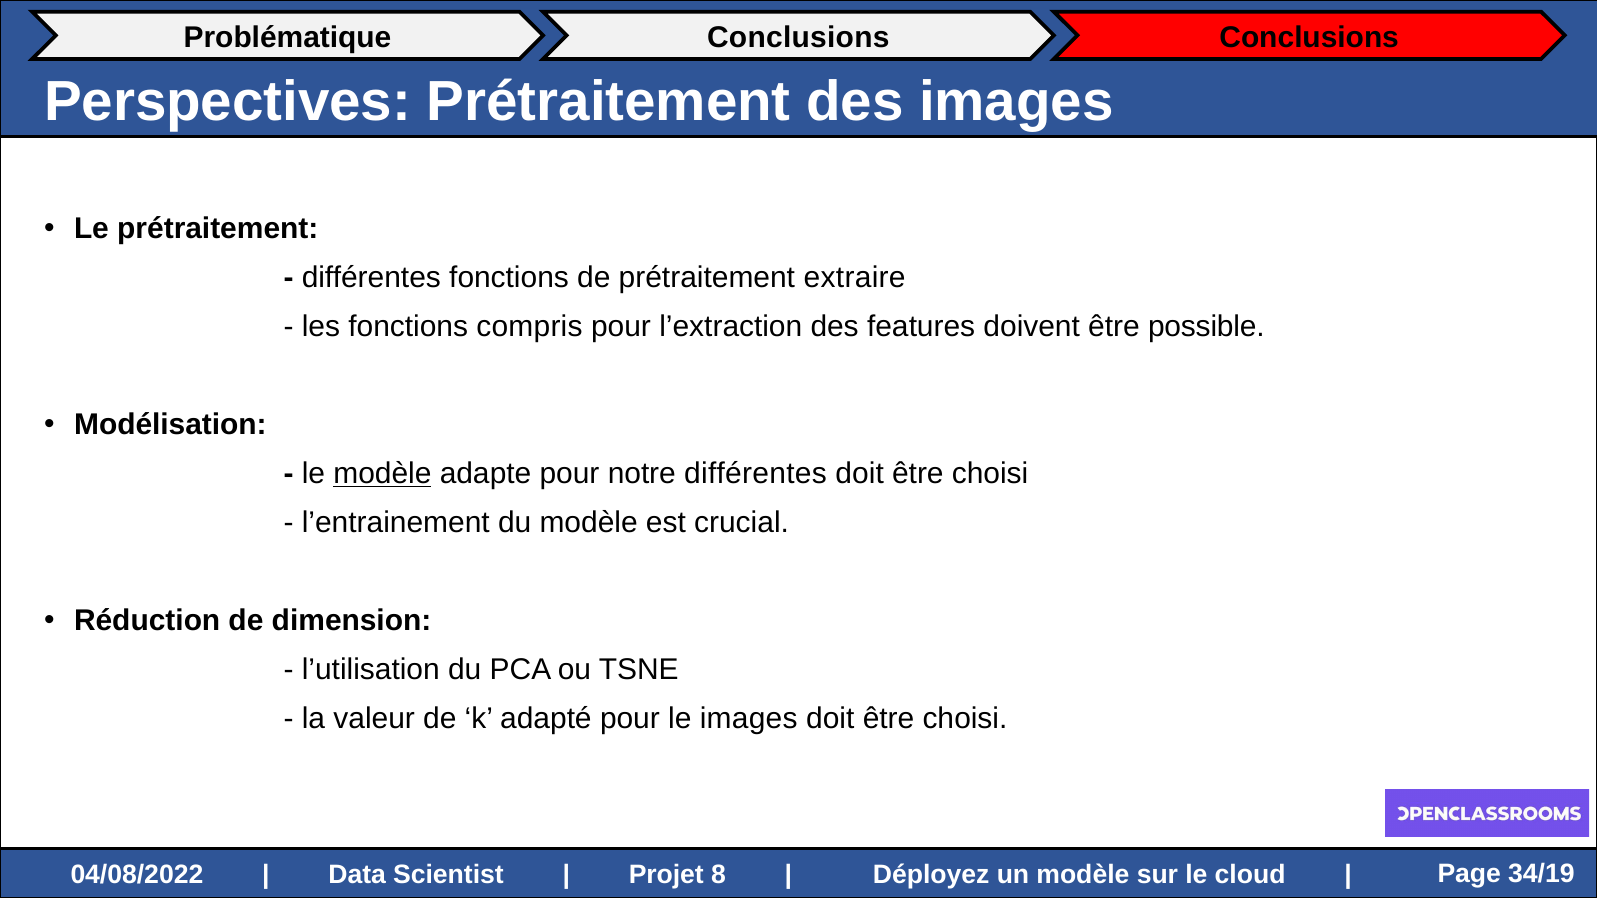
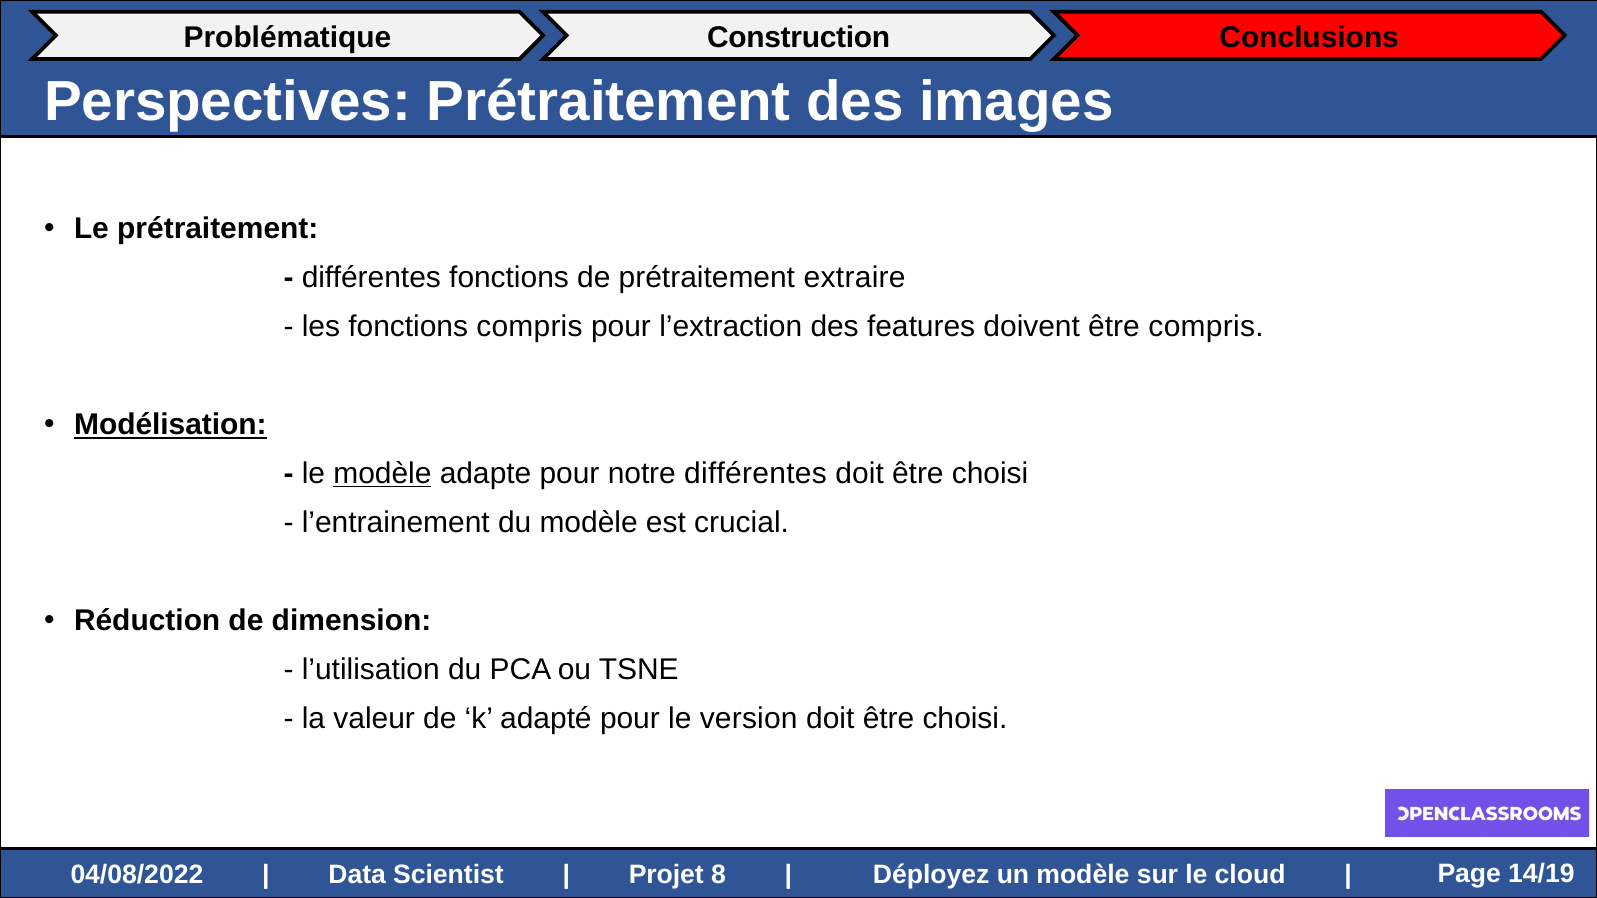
Conclusions at (798, 37): Conclusions -> Construction
être possible: possible -> compris
Modélisation underline: none -> present
le images: images -> version
34/19: 34/19 -> 14/19
